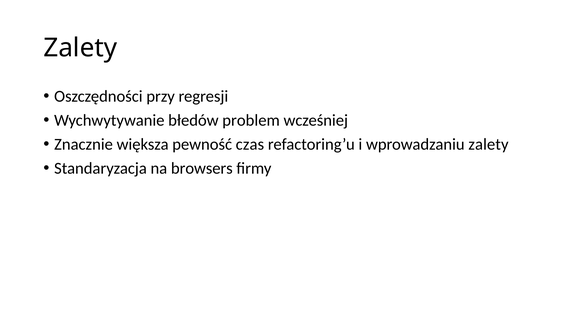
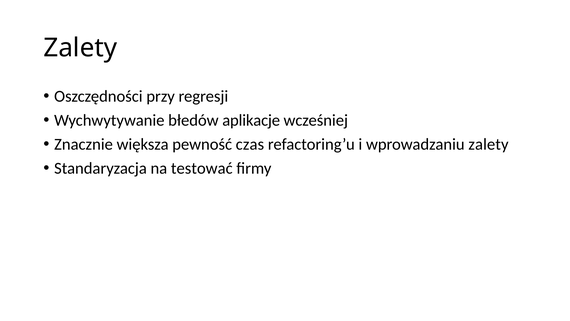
problem: problem -> aplikacje
browsers: browsers -> testować
